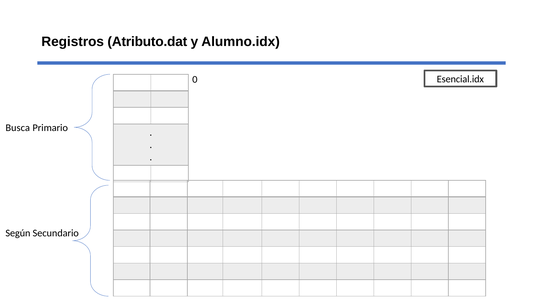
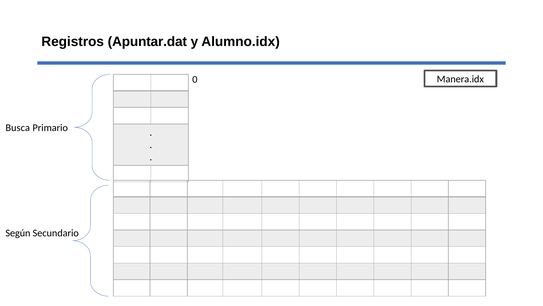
Atributo.dat: Atributo.dat -> Apuntar.dat
Esencial.idx: Esencial.idx -> Manera.idx
